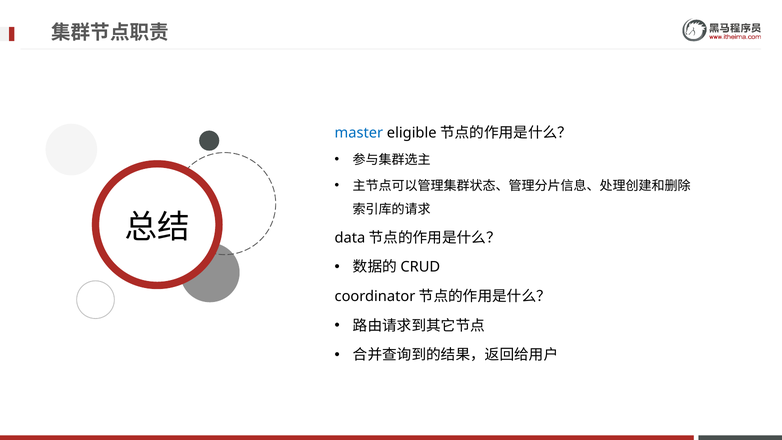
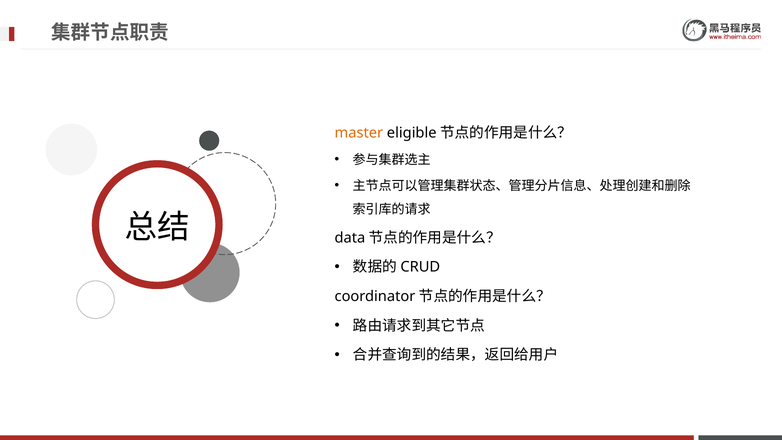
master colour: blue -> orange
